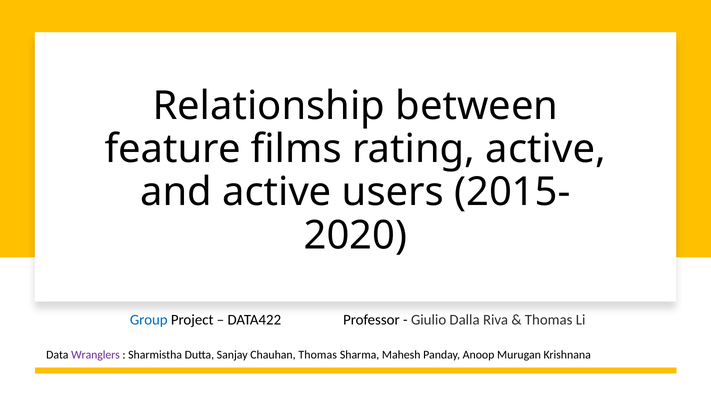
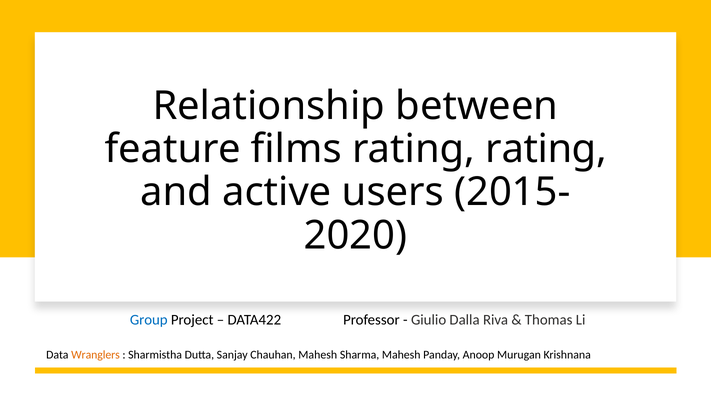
rating active: active -> rating
Wranglers colour: purple -> orange
Chauhan Thomas: Thomas -> Mahesh
